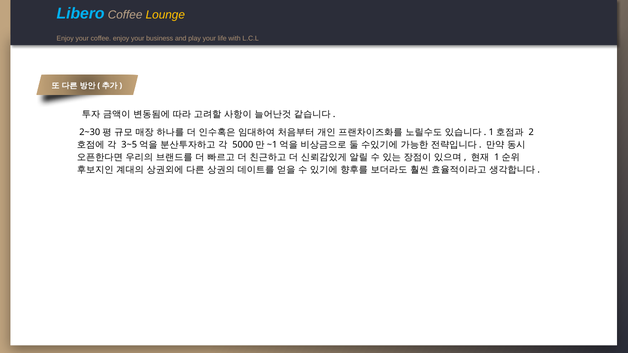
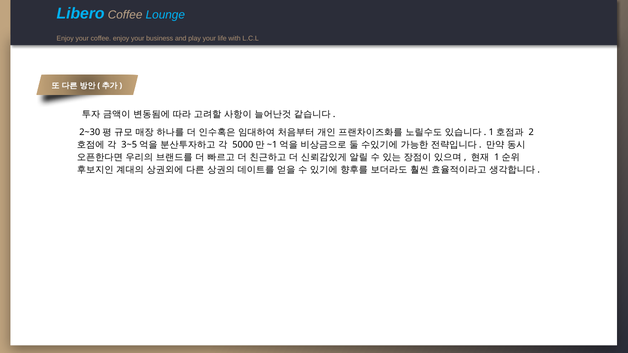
Lounge colour: yellow -> light blue
